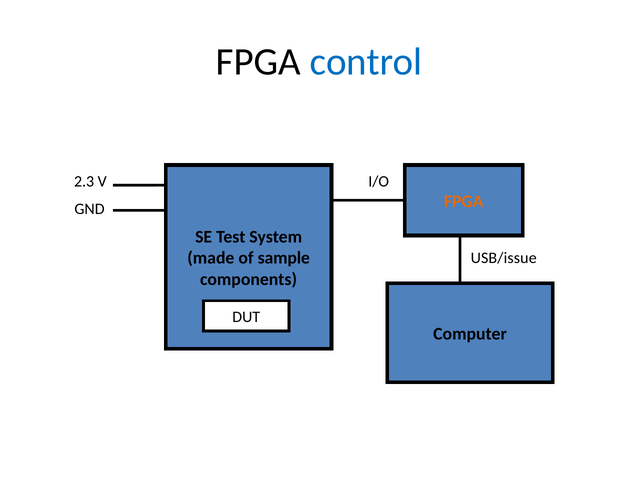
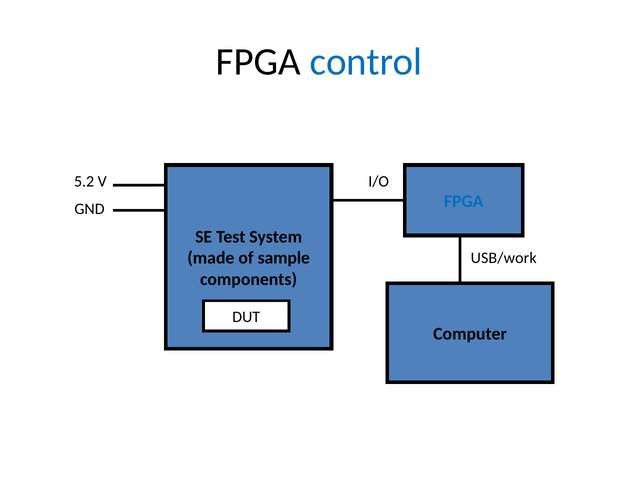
2.3: 2.3 -> 5.2
FPGA at (464, 201) colour: orange -> blue
USB/issue: USB/issue -> USB/work
